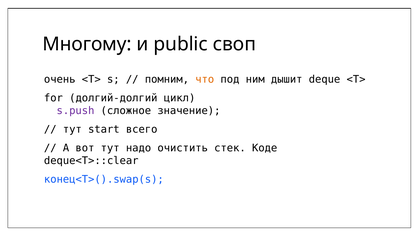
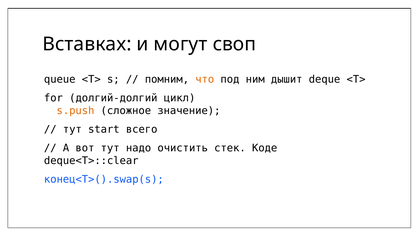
Многому: Многому -> Вставках
public: public -> могут
очень: очень -> queue
s.push colour: purple -> orange
